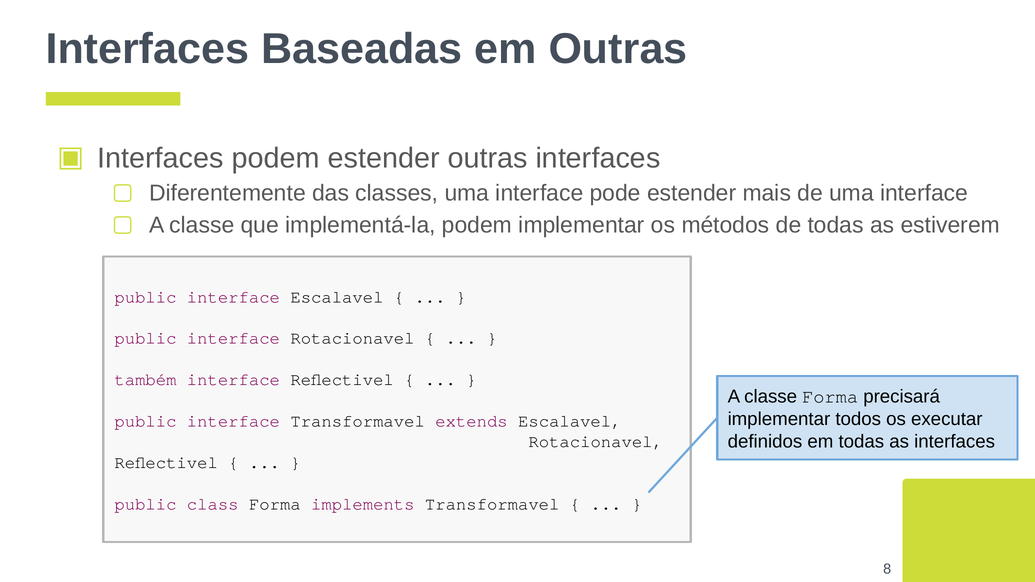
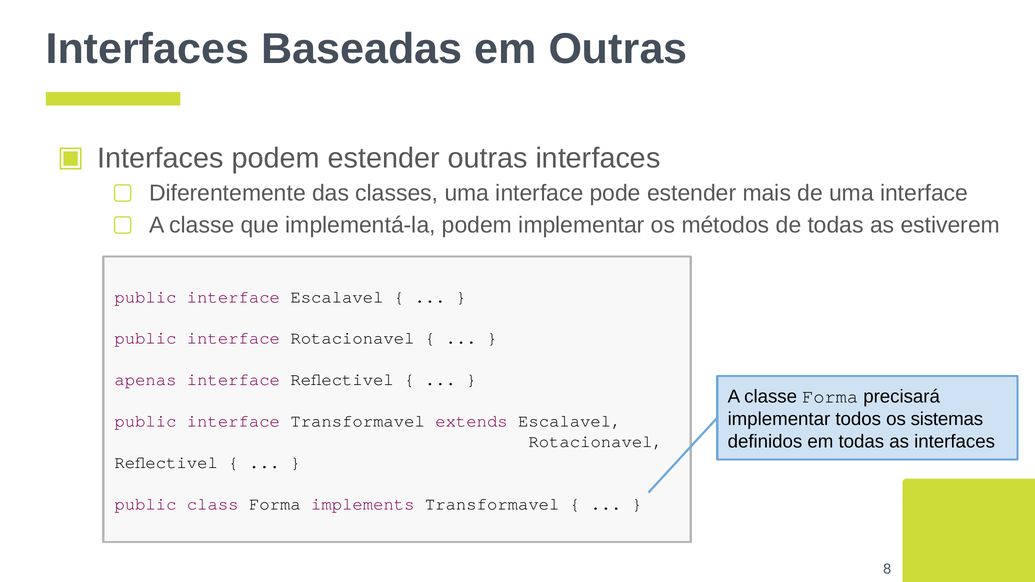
também: também -> apenas
executar: executar -> sistemas
